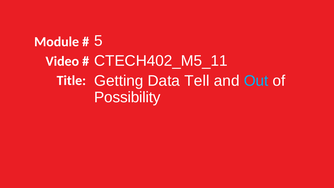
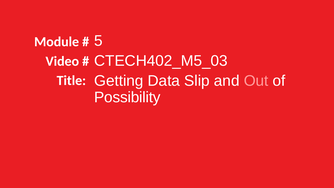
CTECH402_M5_11: CTECH402_M5_11 -> CTECH402_M5_03
Tell: Tell -> Slip
Out colour: light blue -> pink
